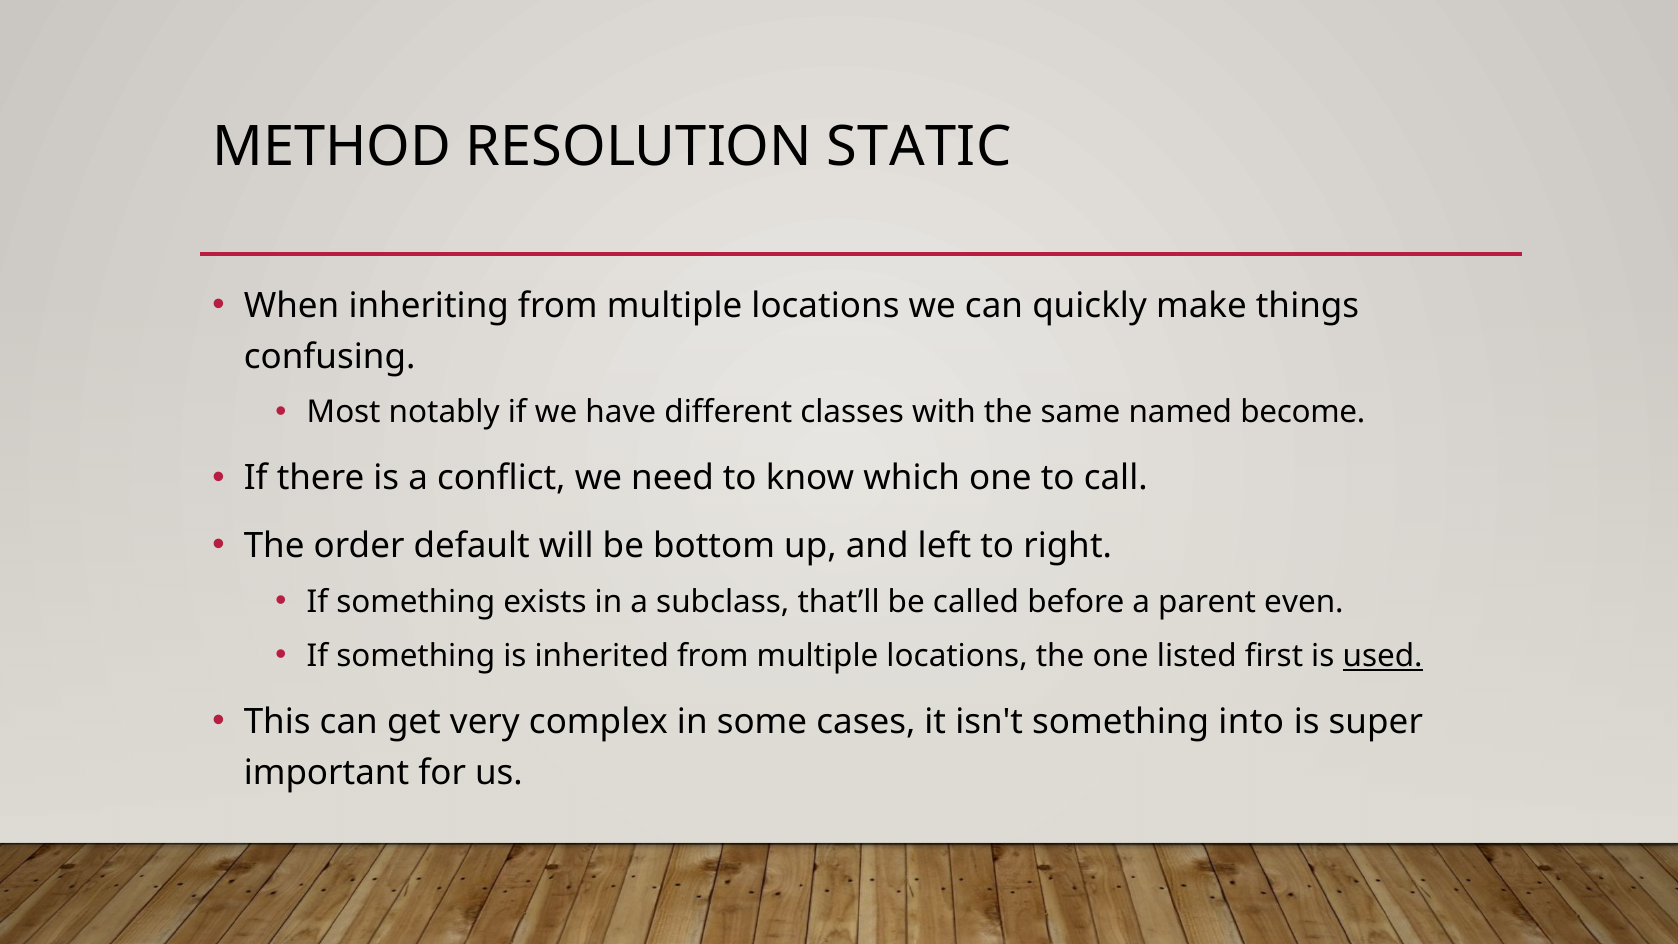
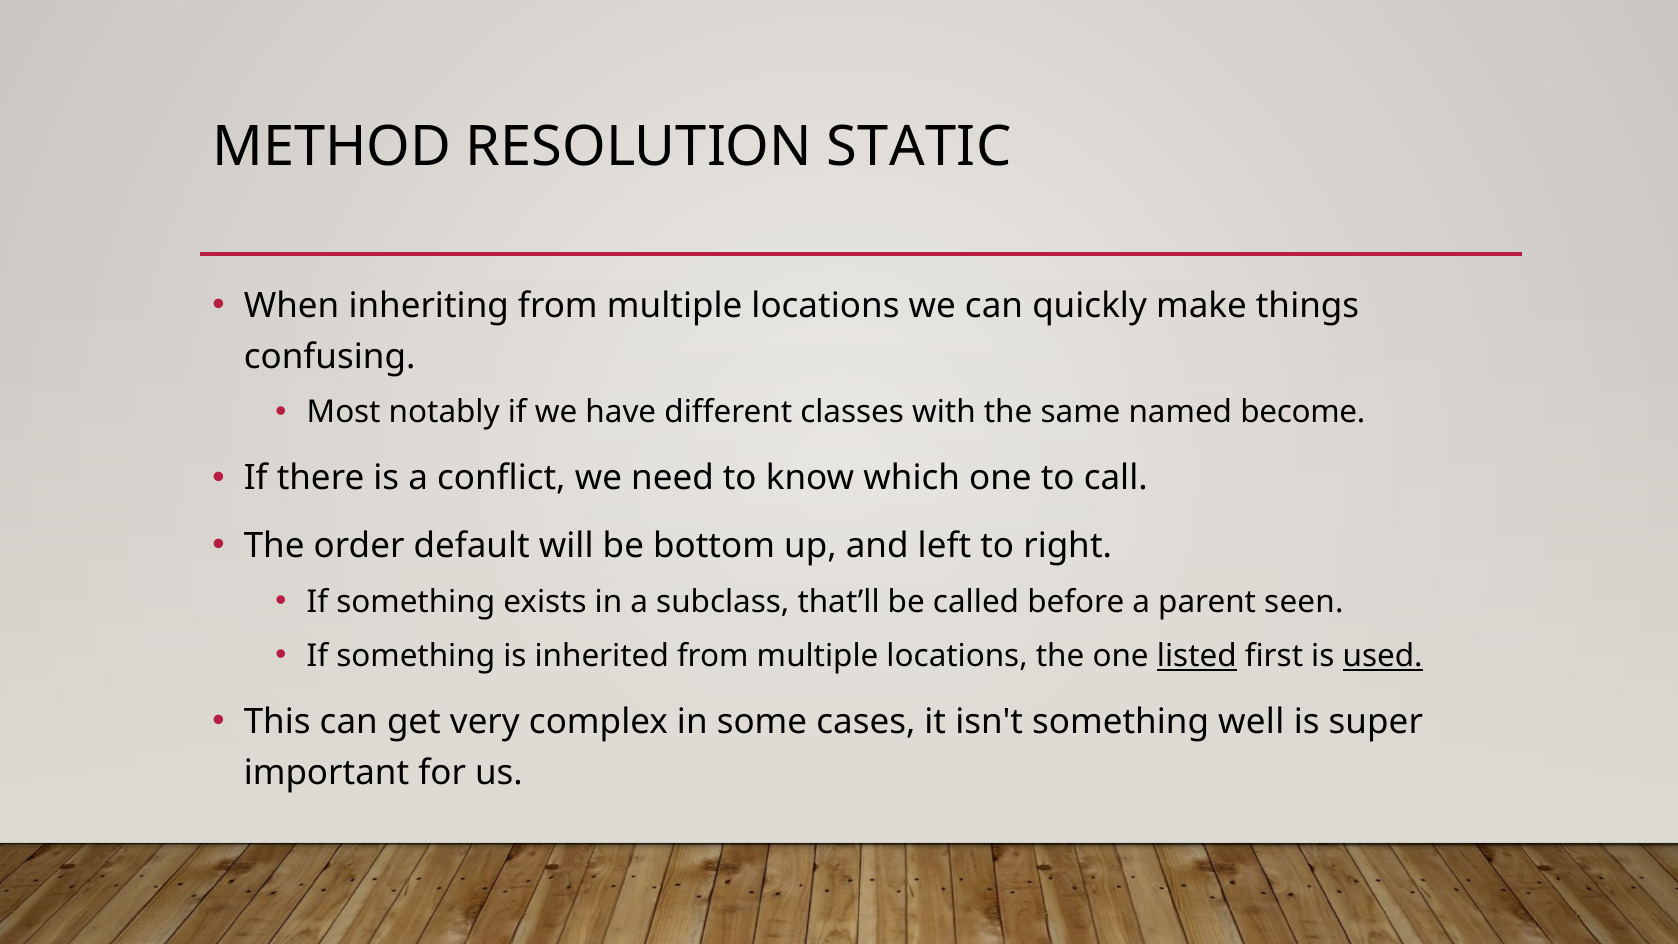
even: even -> seen
listed underline: none -> present
into: into -> well
